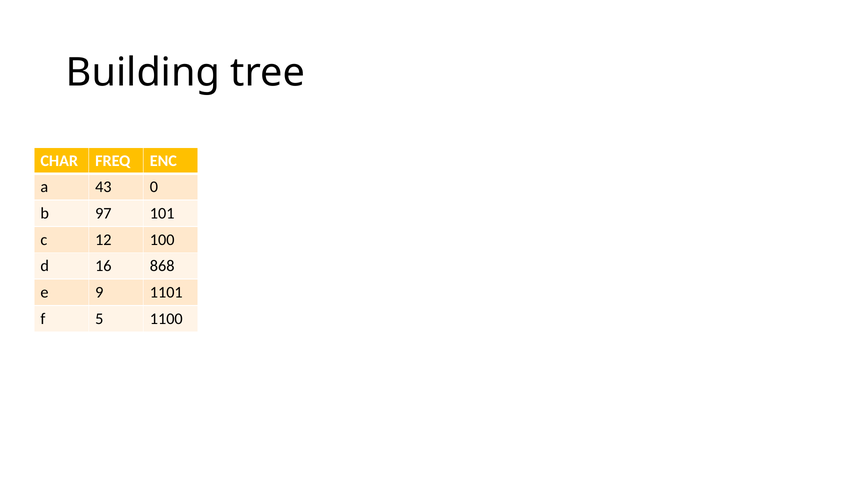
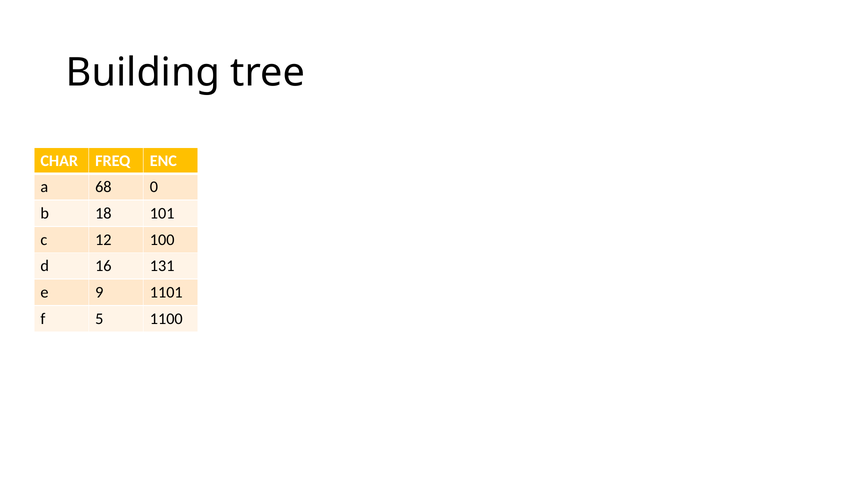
43: 43 -> 68
97: 97 -> 18
868: 868 -> 131
